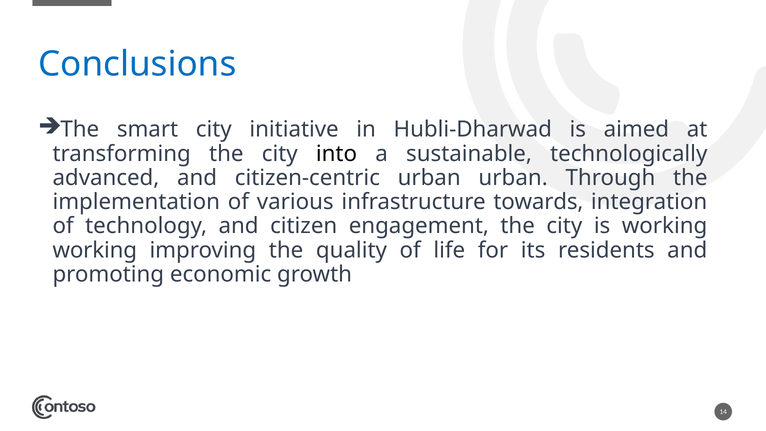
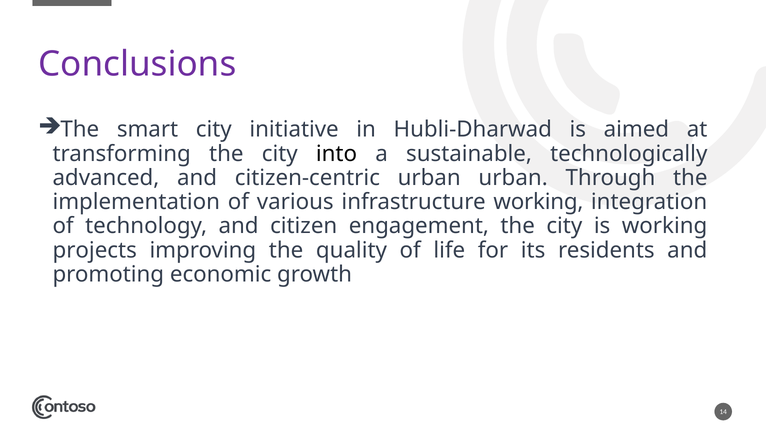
Conclusions colour: blue -> purple
infrastructure towards: towards -> working
working at (95, 250): working -> projects
